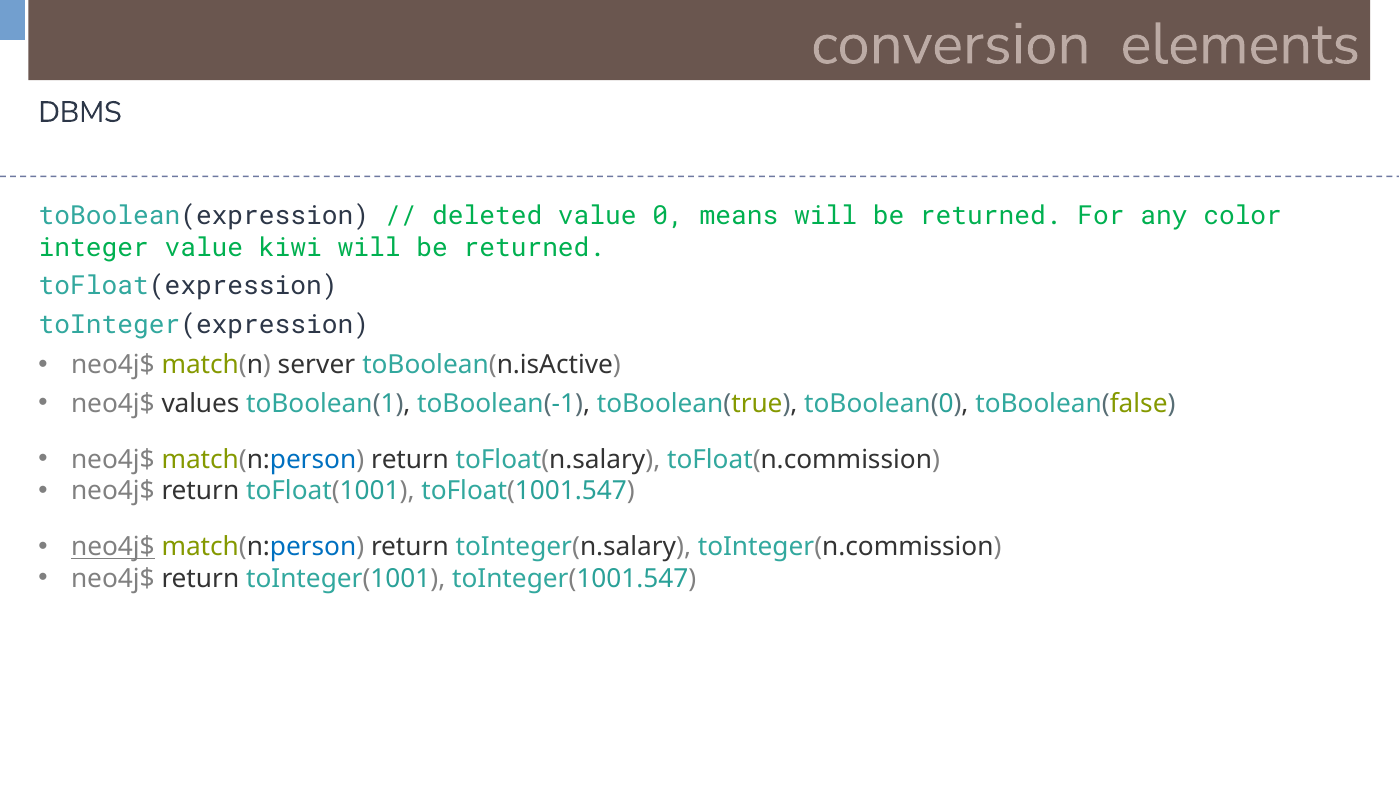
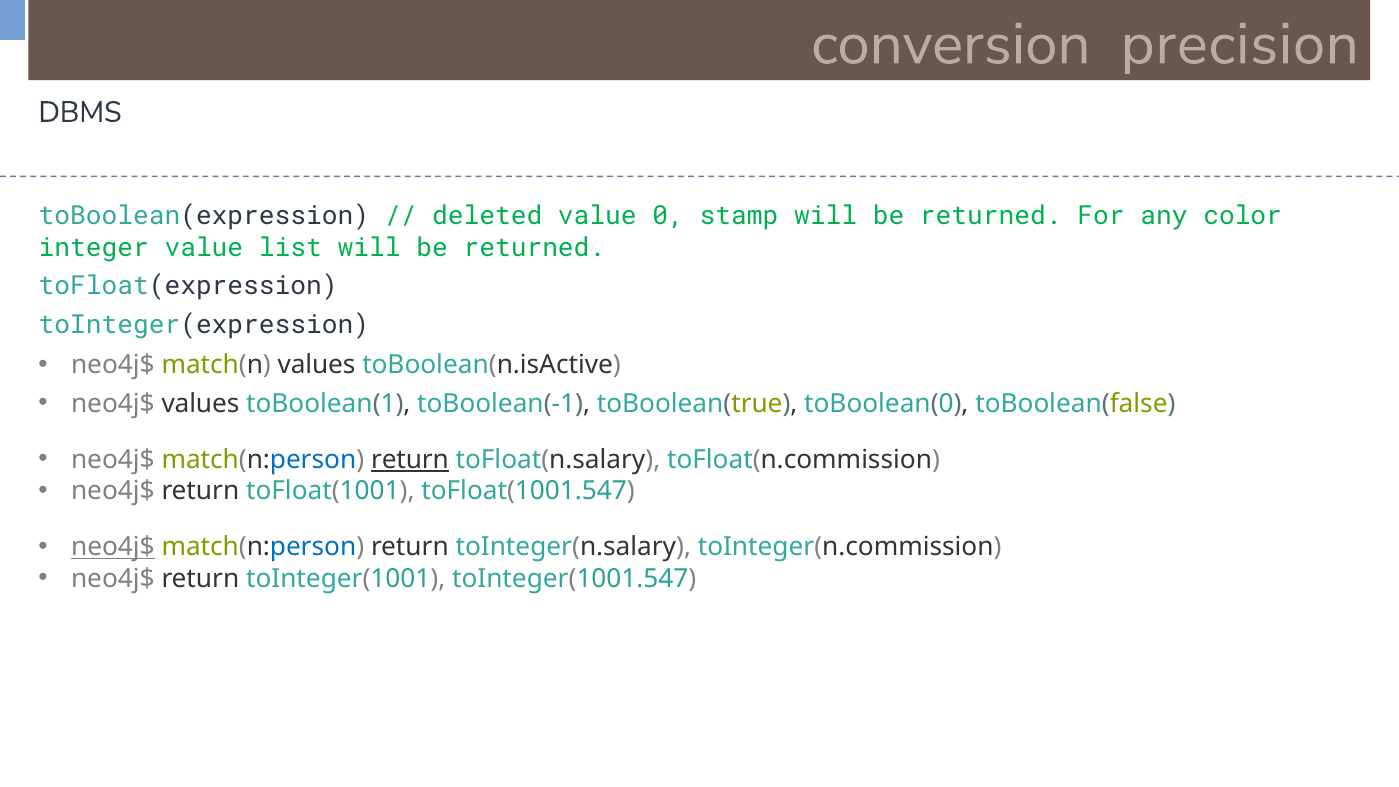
elements: elements -> precision
means: means -> stamp
kiwi: kiwi -> list
match(n server: server -> values
return at (410, 460) underline: none -> present
